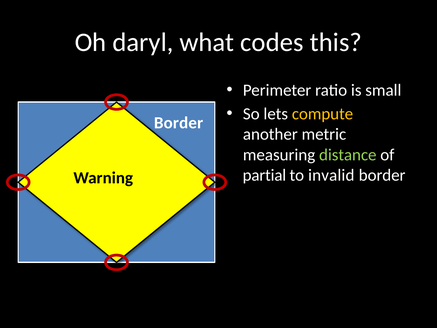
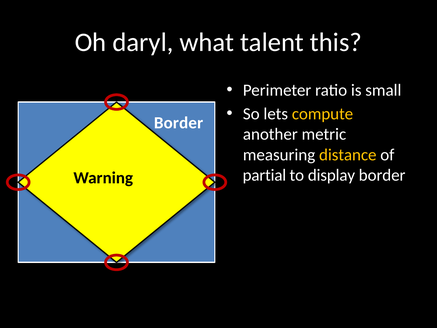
codes: codes -> talent
distance colour: light green -> yellow
invalid: invalid -> display
